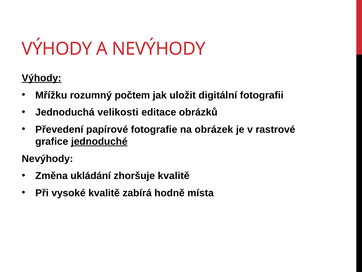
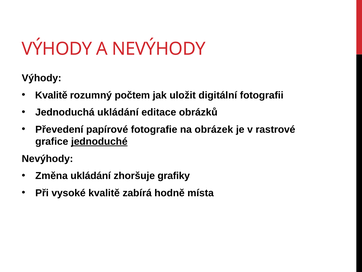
Výhody at (42, 78) underline: present -> none
Mřížku at (51, 95): Mřížku -> Kvalitě
Jednoduchá velikosti: velikosti -> ukládání
zhoršuje kvalitě: kvalitě -> grafiky
